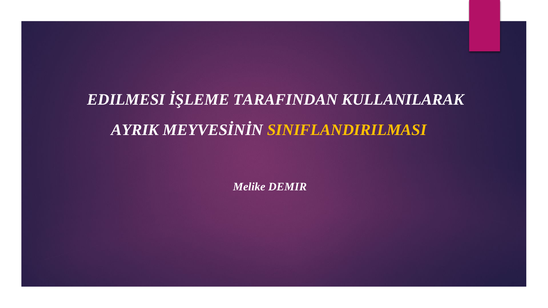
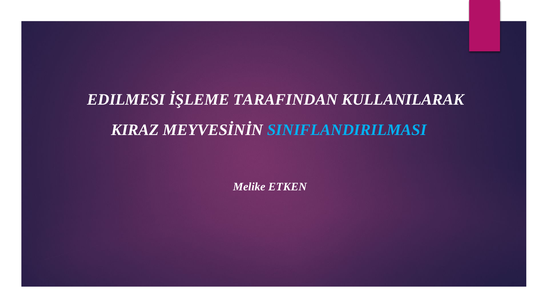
AYRIK: AYRIK -> KIRAZ
SINIFLANDIRILMASI colour: yellow -> light blue
DEMIR: DEMIR -> ETKEN
